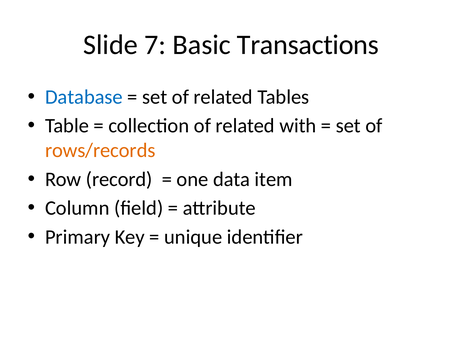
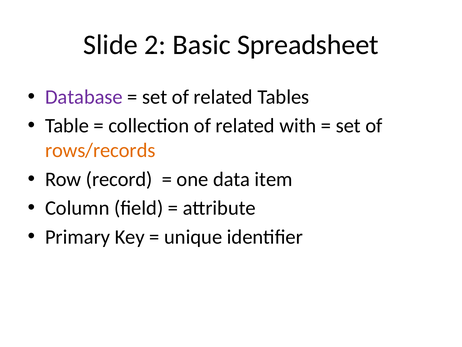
7: 7 -> 2
Transactions: Transactions -> Spreadsheet
Database colour: blue -> purple
